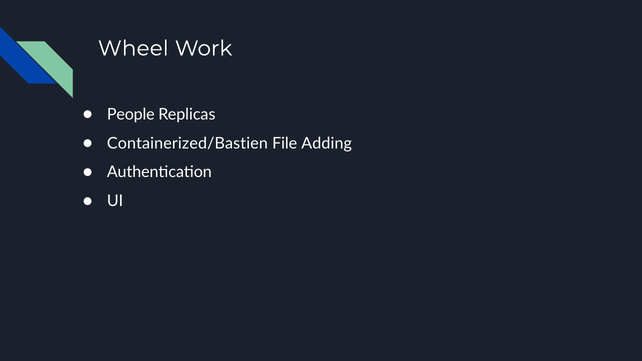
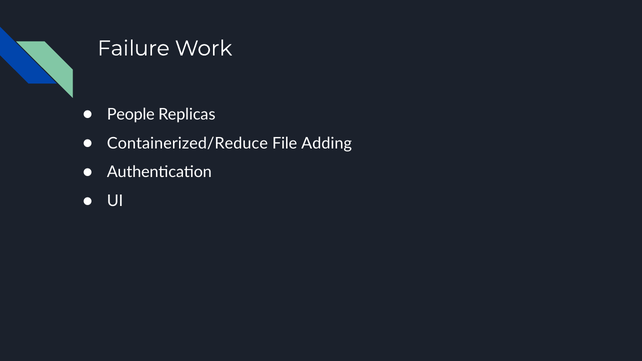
Wheel: Wheel -> Failure
Containerized/Bastien: Containerized/Bastien -> Containerized/Reduce
